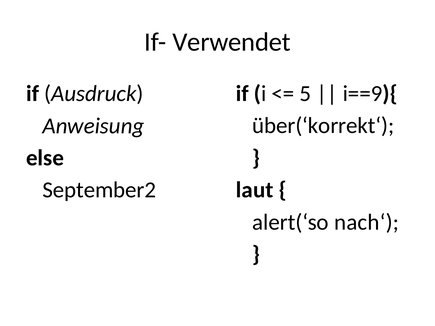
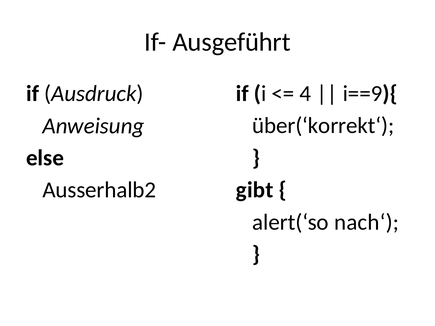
Verwendet: Verwendet -> Ausgeführt
5: 5 -> 4
September2: September2 -> Ausserhalb2
laut: laut -> gibt
